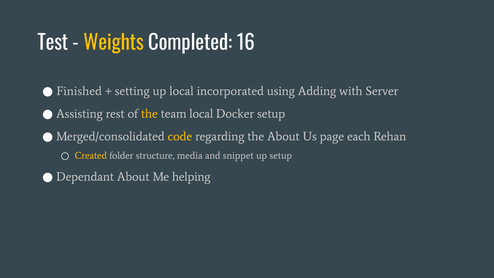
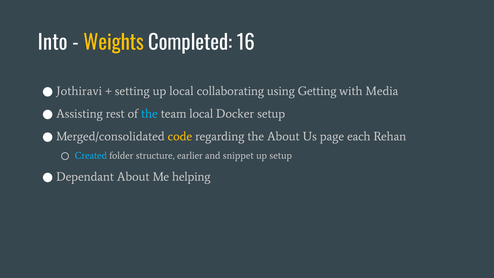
Test: Test -> Into
Finished: Finished -> Jothiravi
incorporated: incorporated -> collaborating
Adding: Adding -> Getting
Server: Server -> Media
the at (149, 114) colour: yellow -> light blue
Created colour: yellow -> light blue
media: media -> earlier
